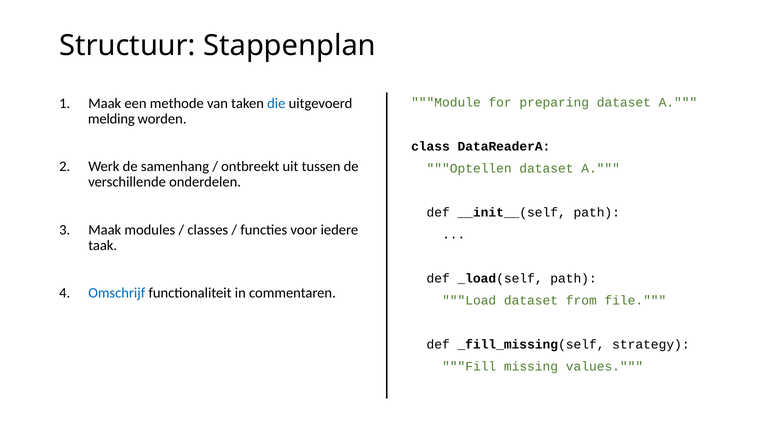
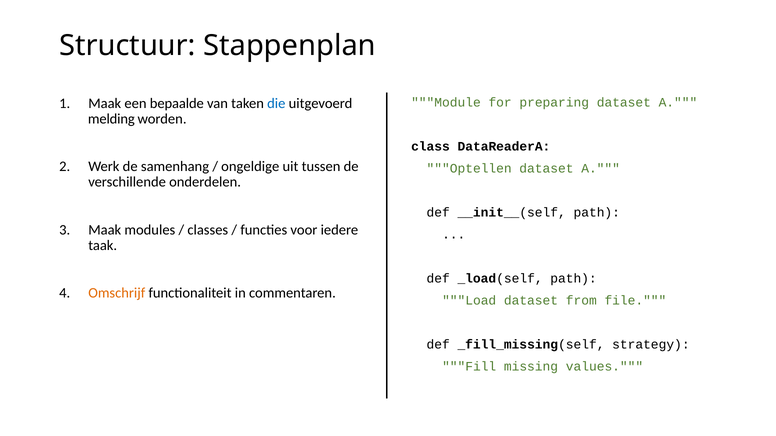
methode: methode -> bepaalde
ontbreekt: ontbreekt -> ongeldige
Omschrijf colour: blue -> orange
